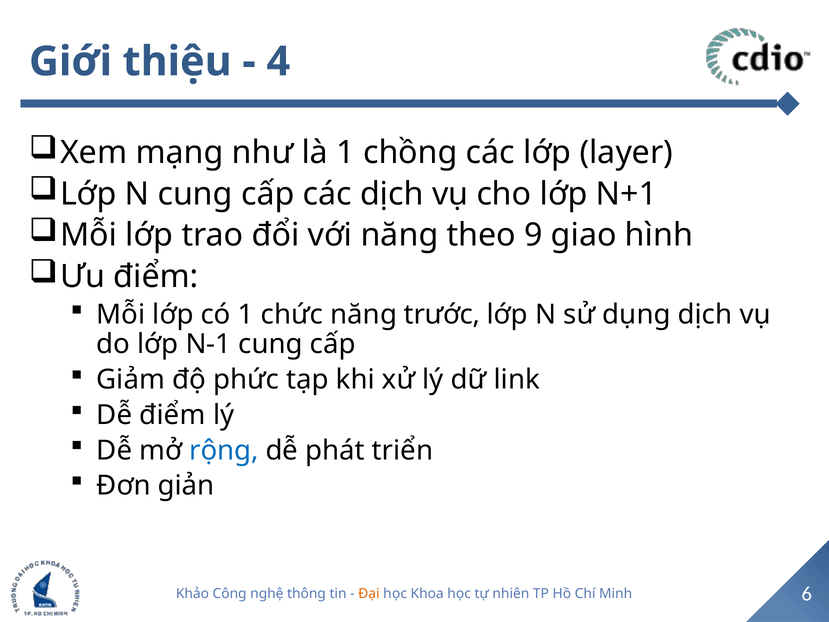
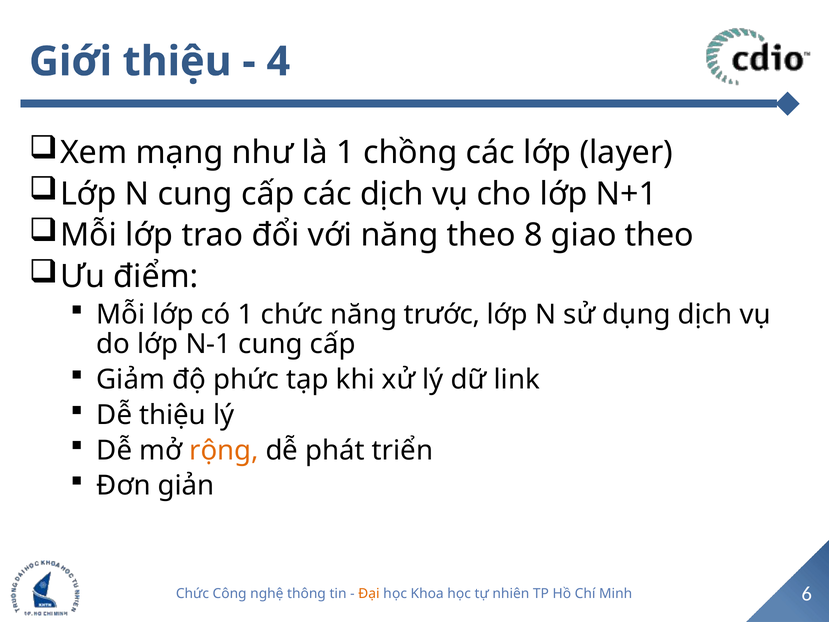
9: 9 -> 8
giao hình: hình -> theo
Dễ điểm: điểm -> thiệu
rộng colour: blue -> orange
Khảo at (192, 593): Khảo -> Chức
